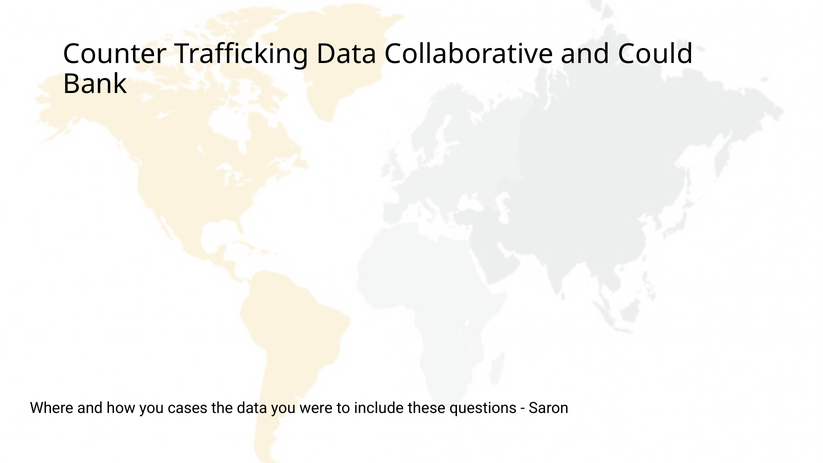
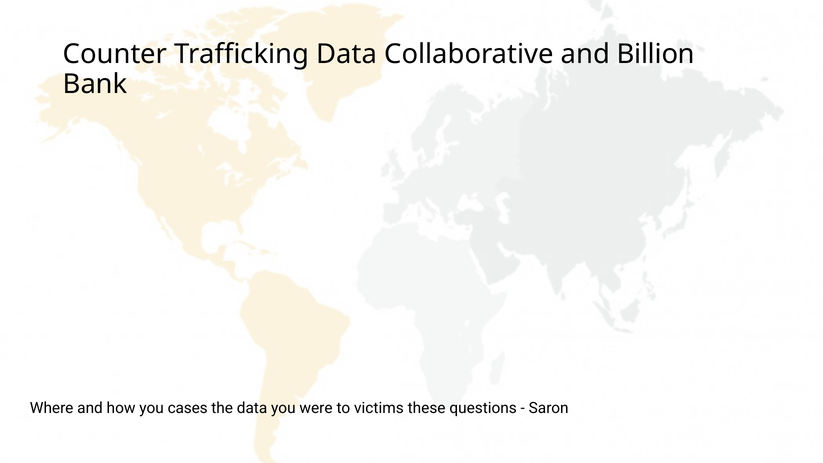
Could: Could -> Billion
include: include -> victims
